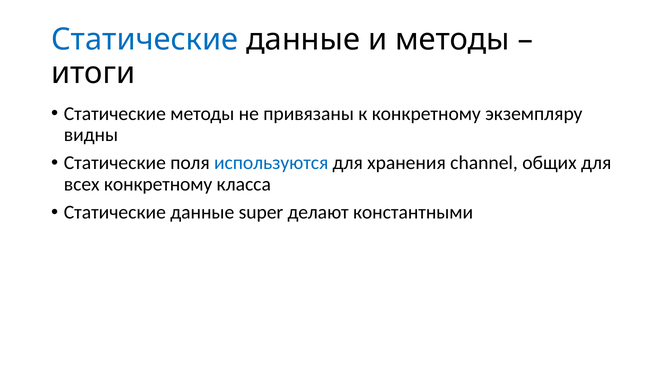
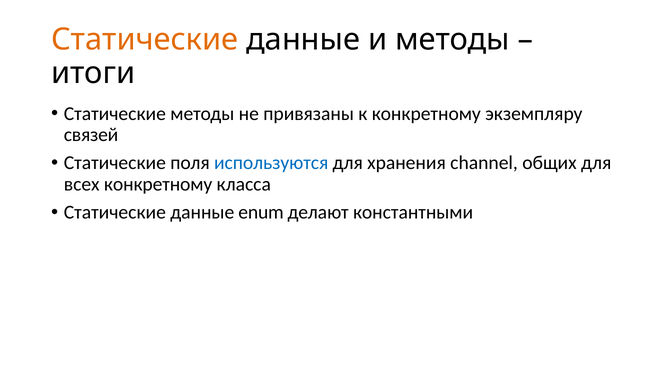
Статические at (145, 40) colour: blue -> orange
видны: видны -> связей
super: super -> enum
